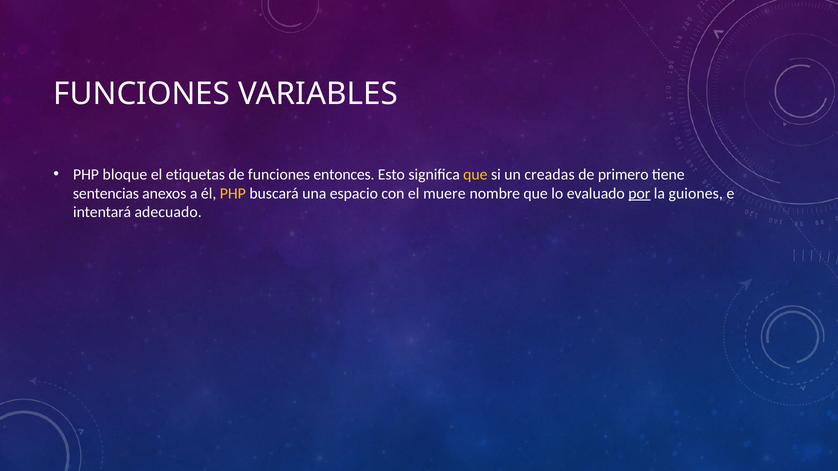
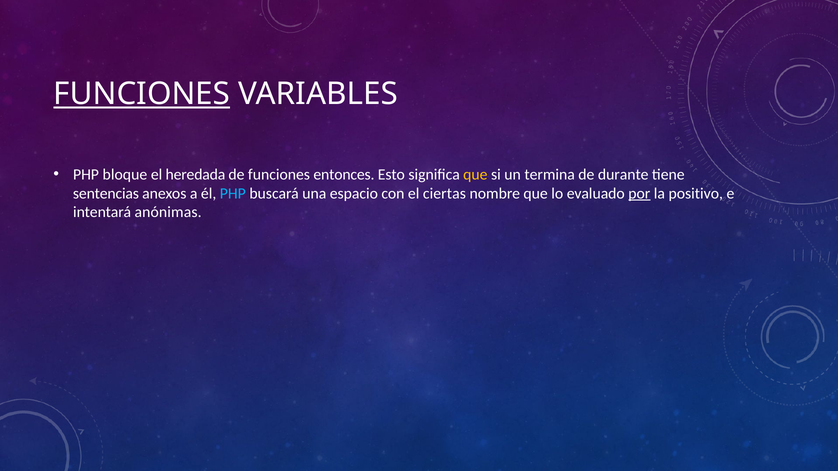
FUNCIONES at (142, 94) underline: none -> present
etiquetas: etiquetas -> heredada
creadas: creadas -> termina
primero: primero -> durante
PHP at (233, 194) colour: yellow -> light blue
muere: muere -> ciertas
guiones: guiones -> positivo
adecuado: adecuado -> anónimas
